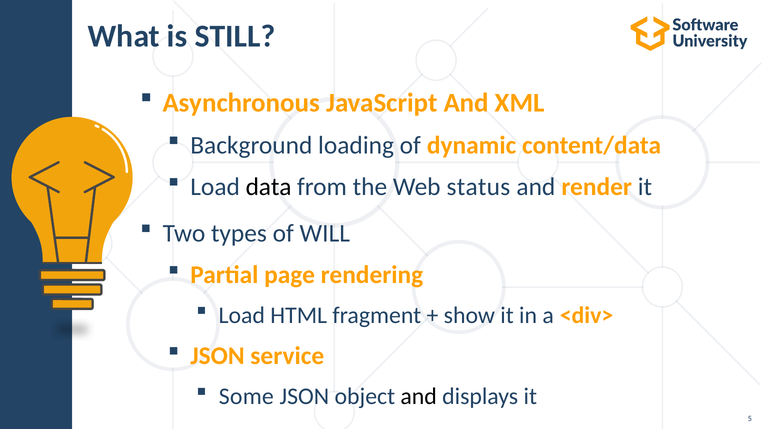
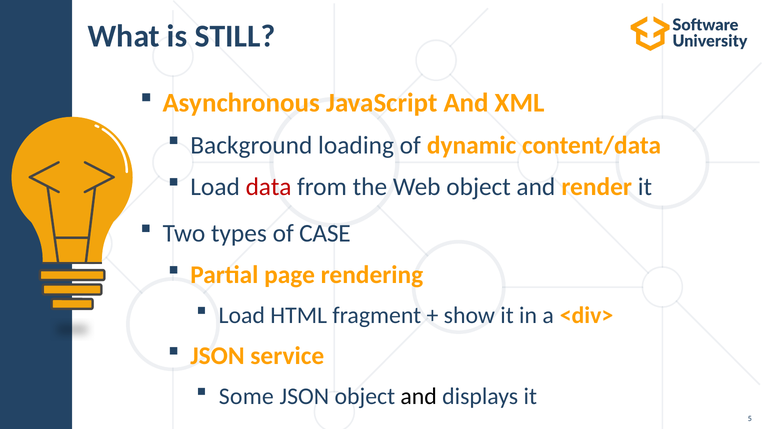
data colour: black -> red
Web status: status -> object
WILL: WILL -> CASE
